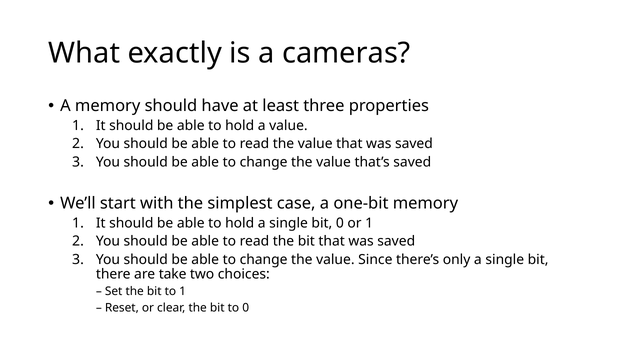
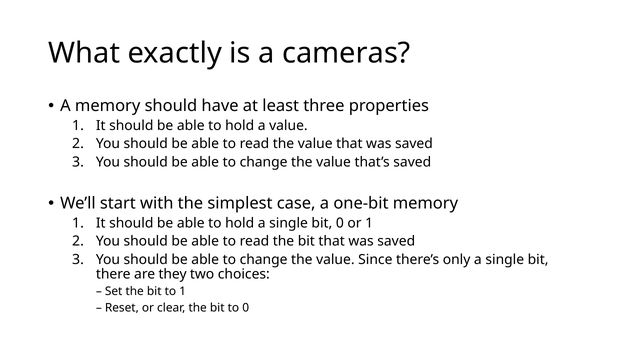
take: take -> they
